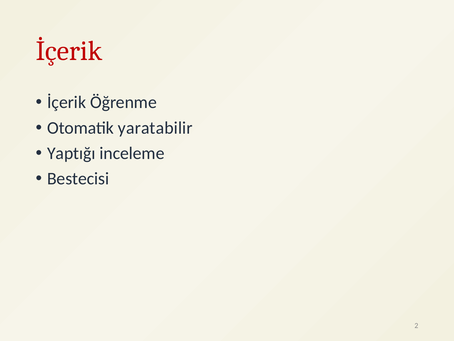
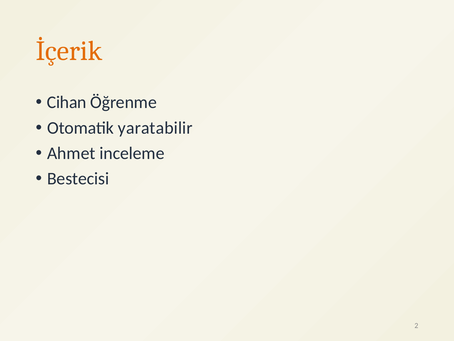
İçerik at (69, 51) colour: red -> orange
İçerik at (67, 102): İçerik -> Cihan
Yaptığı: Yaptığı -> Ahmet
